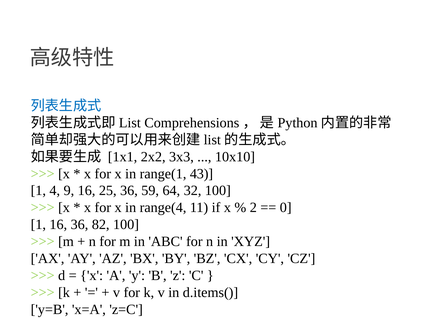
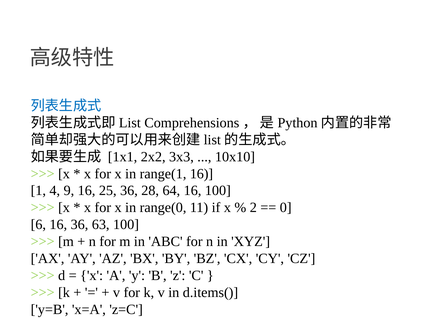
range(1 43: 43 -> 16
59: 59 -> 28
64 32: 32 -> 16
range(4: range(4 -> range(0
1 at (38, 225): 1 -> 6
82: 82 -> 63
